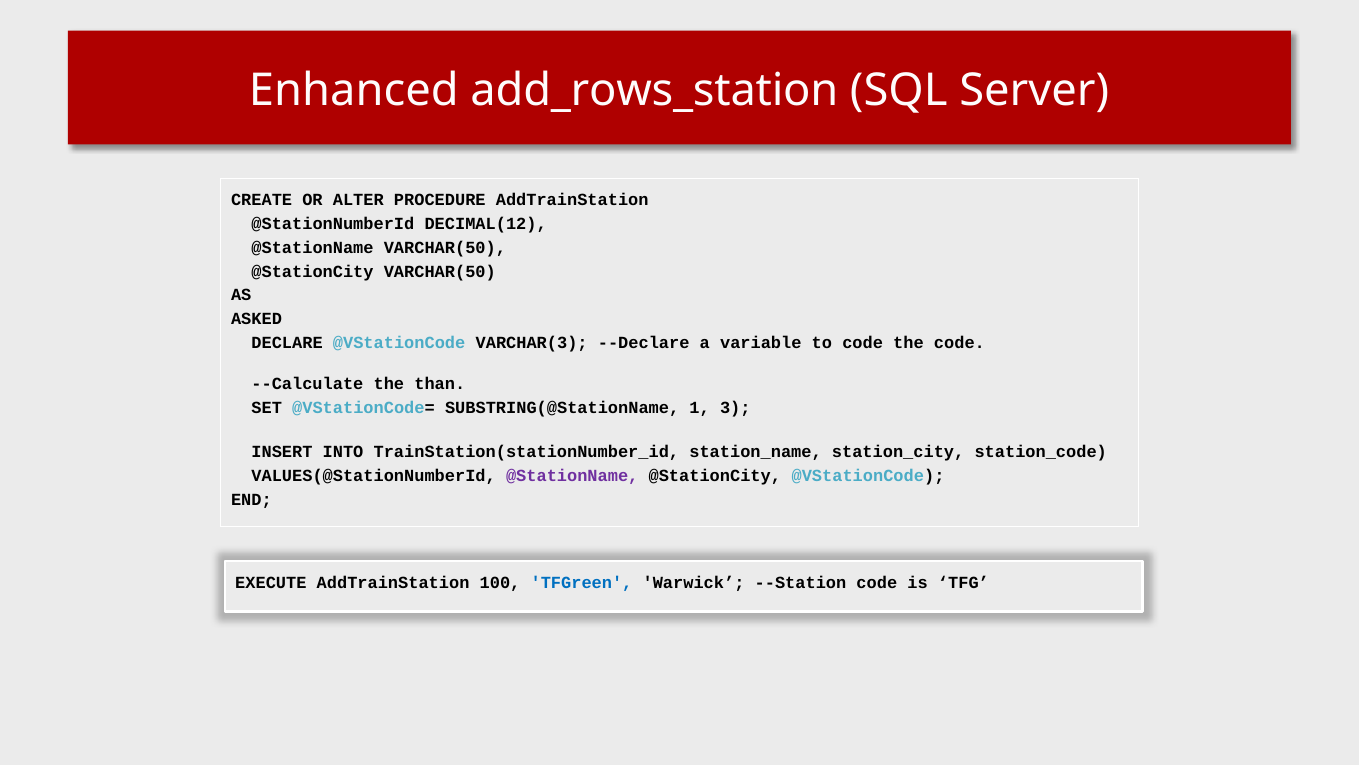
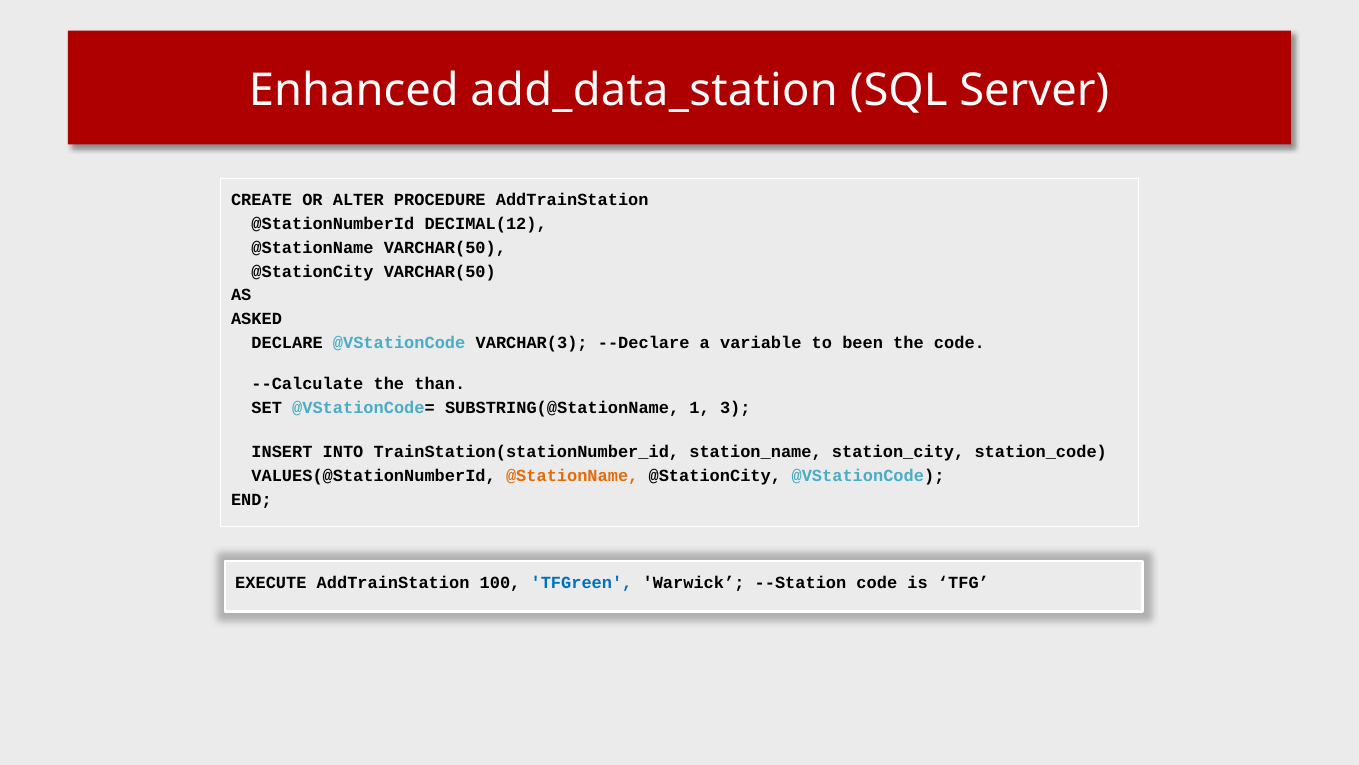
add_rows_station: add_rows_station -> add_data_station
to code: code -> been
@StationName at (572, 475) colour: purple -> orange
